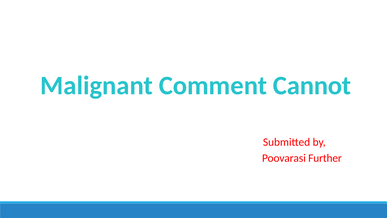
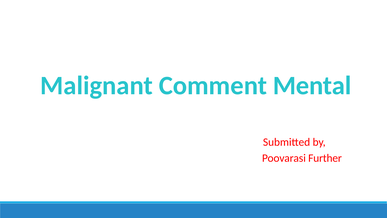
Cannot: Cannot -> Mental
